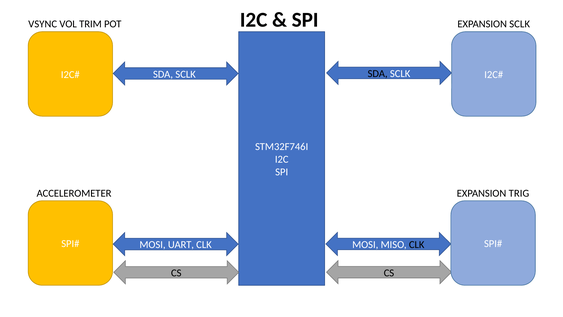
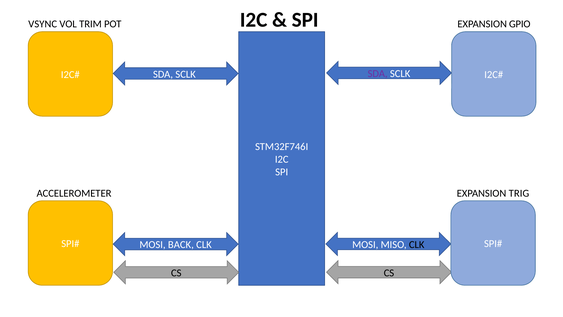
EXPANSION SCLK: SCLK -> GPIO
SDA at (378, 74) colour: black -> purple
UART: UART -> BACK
